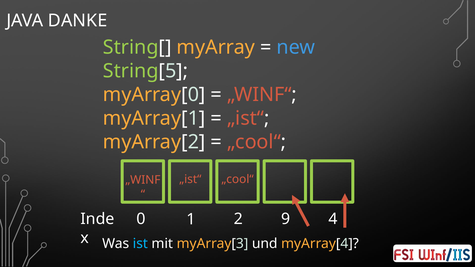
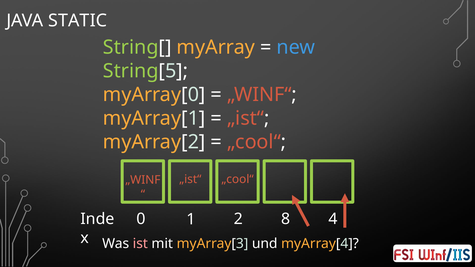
DANKE: DANKE -> STATIC
9: 9 -> 8
ist colour: light blue -> pink
